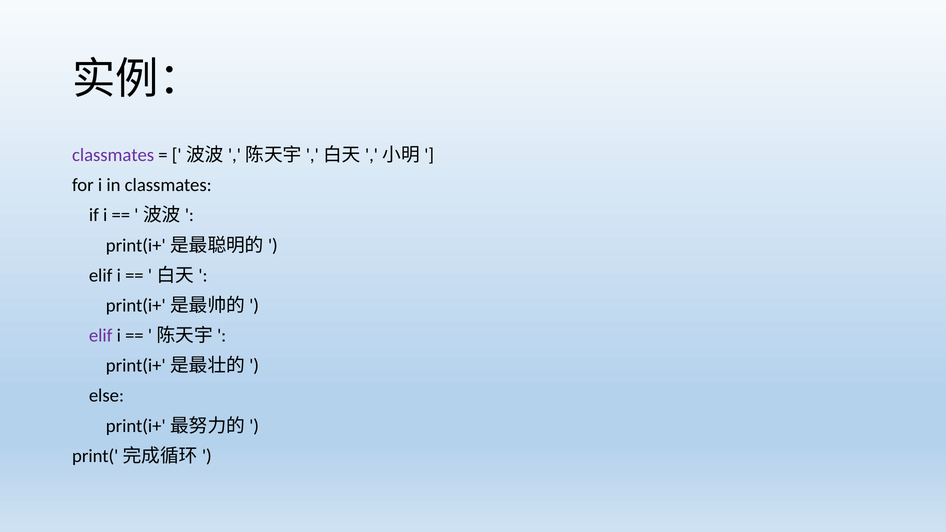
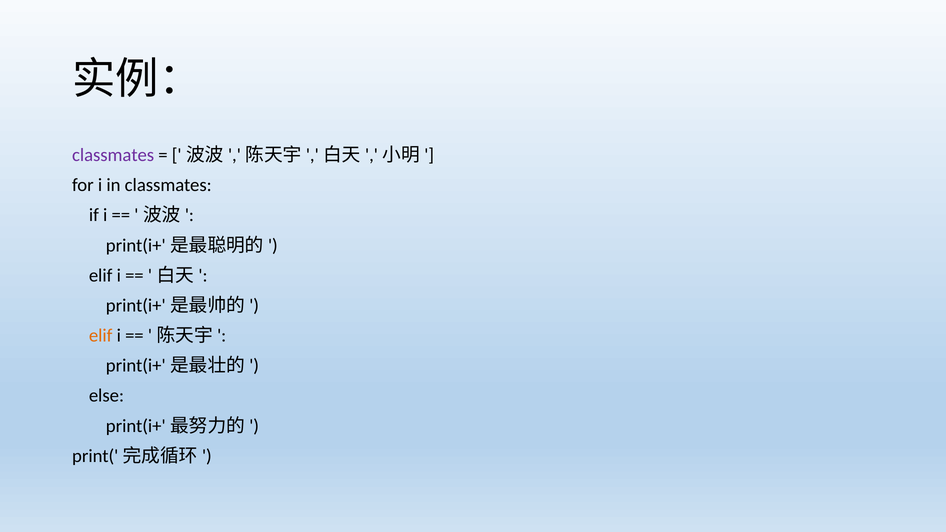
elif at (101, 336) colour: purple -> orange
